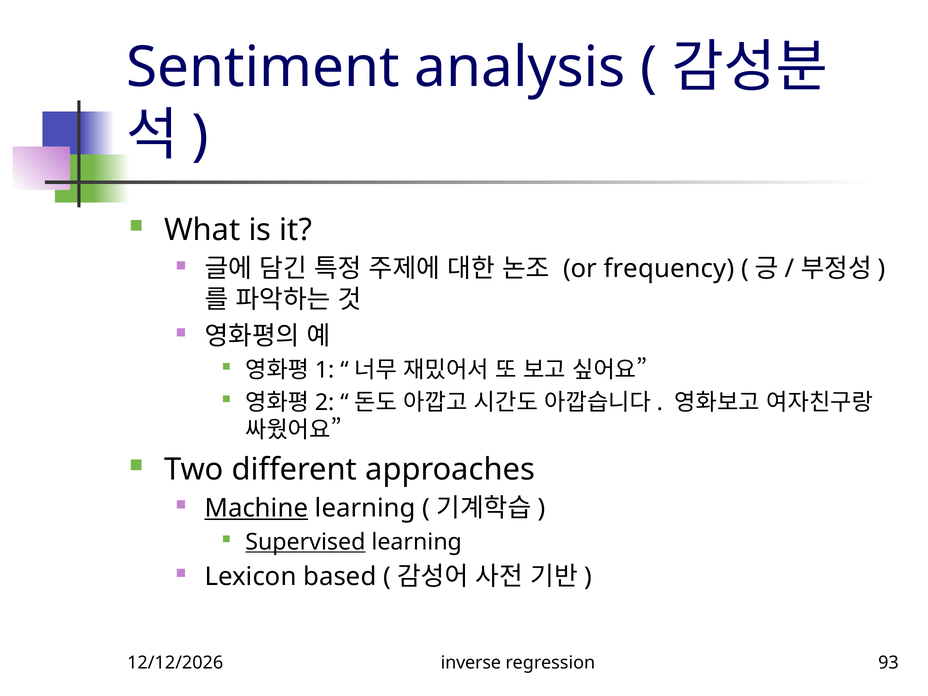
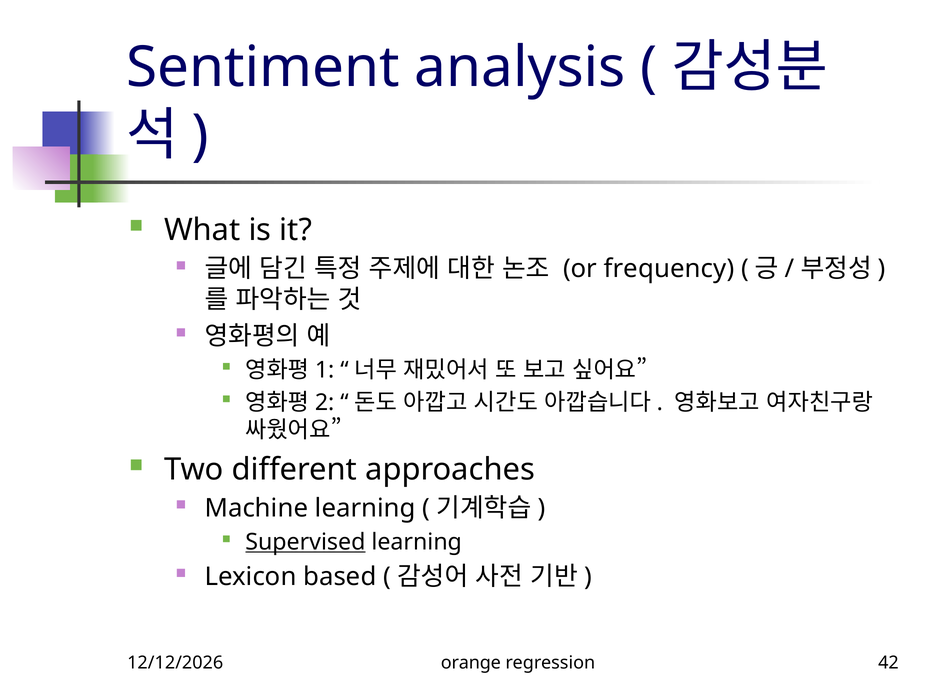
Machine underline: present -> none
inverse: inverse -> orange
93: 93 -> 42
